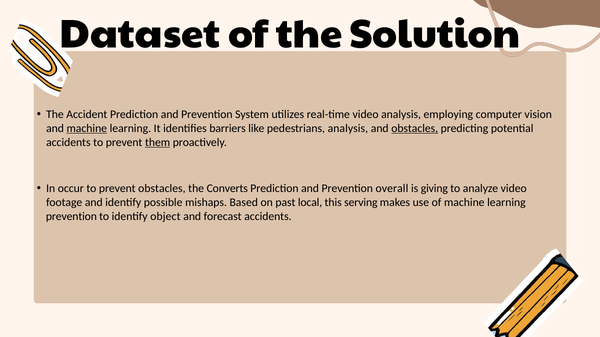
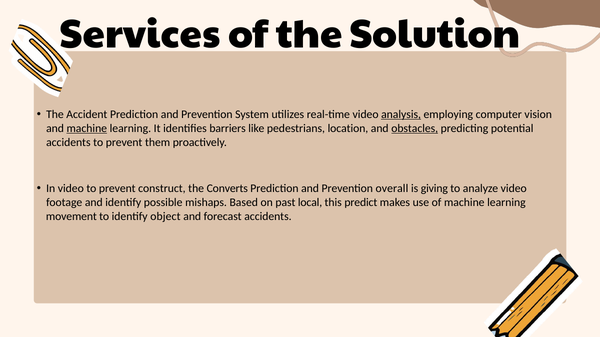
Dataset: Dataset -> Services
analysis at (401, 115) underline: none -> present
pedestrians analysis: analysis -> location
them underline: present -> none
In occur: occur -> video
prevent obstacles: obstacles -> construct
serving: serving -> predict
prevention at (71, 217): prevention -> movement
